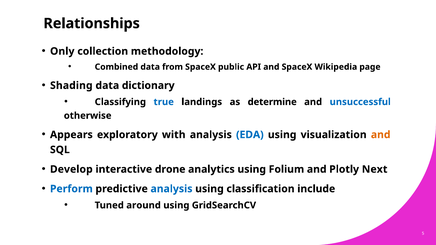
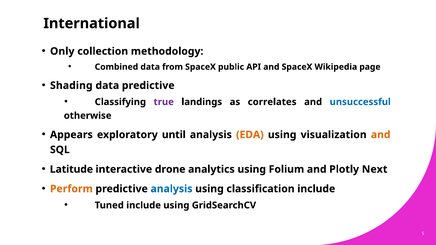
Relationships: Relationships -> International
data dictionary: dictionary -> predictive
true colour: blue -> purple
determine: determine -> correlates
with: with -> until
EDA colour: blue -> orange
Develop: Develop -> Latitude
Perform colour: blue -> orange
Tuned around: around -> include
